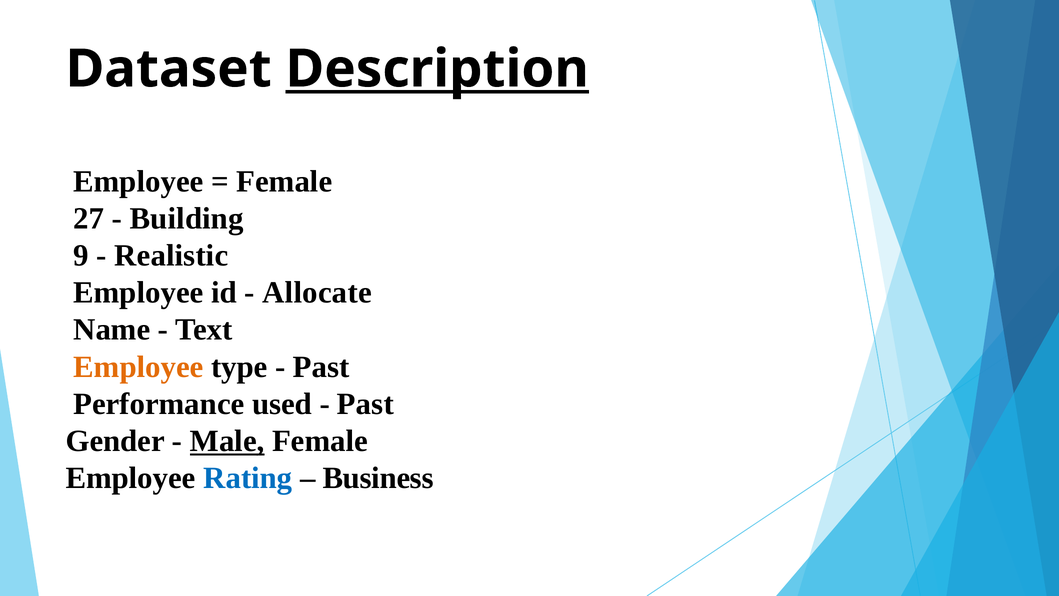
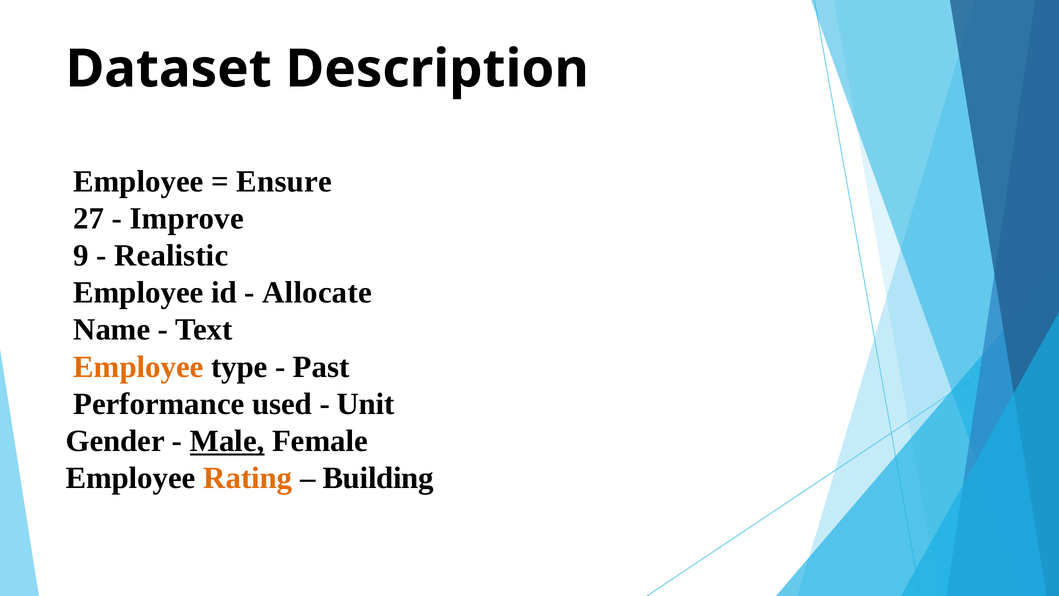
Description underline: present -> none
Female at (284, 181): Female -> Ensure
Building: Building -> Improve
Past at (365, 404): Past -> Unit
Rating colour: blue -> orange
Business: Business -> Building
